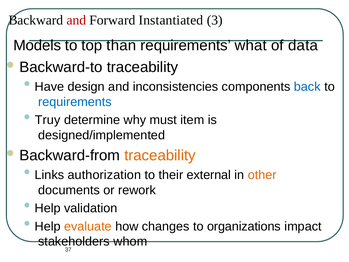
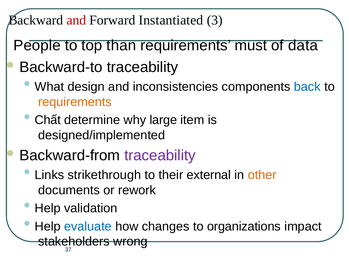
Models: Models -> People
what: what -> must
Have: Have -> What
requirements at (75, 102) colour: blue -> orange
Truy: Truy -> Chất
must: must -> large
traceability at (160, 155) colour: orange -> purple
authorization: authorization -> strikethrough
evaluate colour: orange -> blue
whom: whom -> wrong
